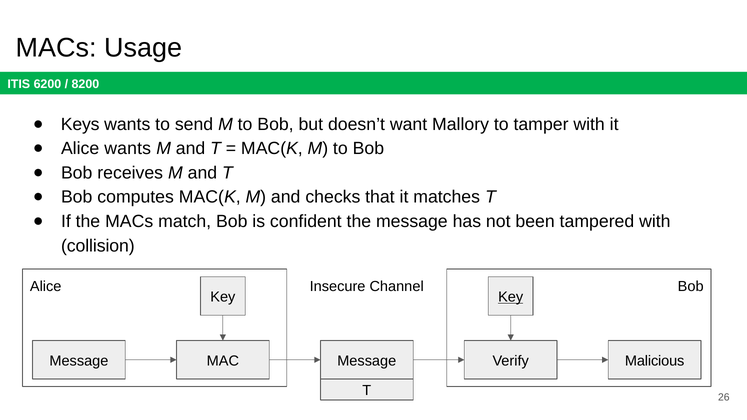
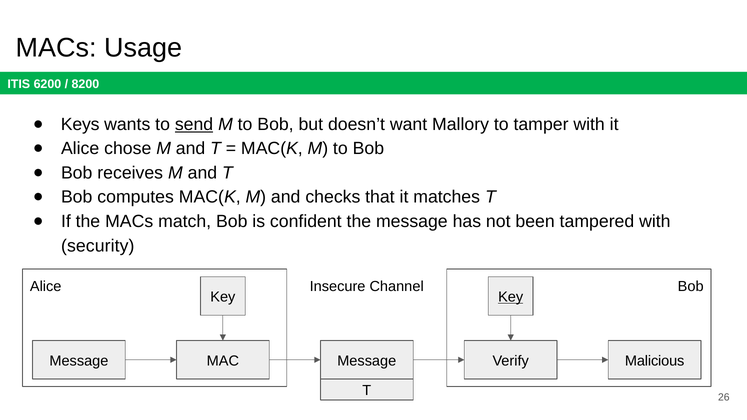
send underline: none -> present
Alice wants: wants -> chose
collision: collision -> security
